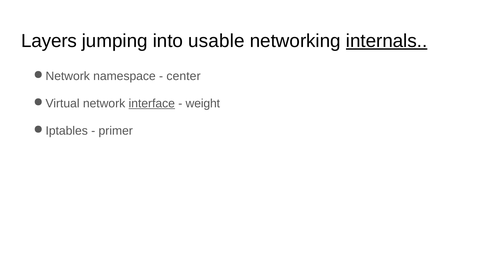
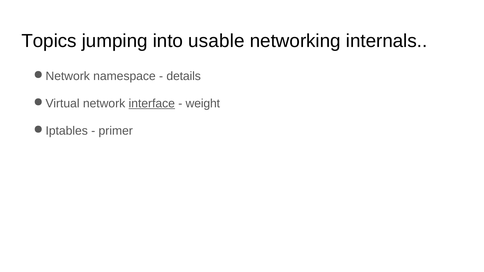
Layers: Layers -> Topics
internals underline: present -> none
center: center -> details
